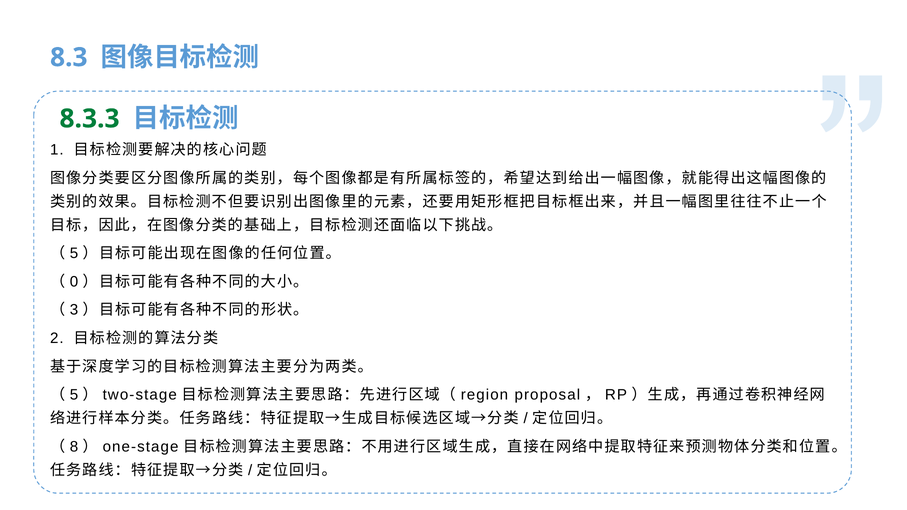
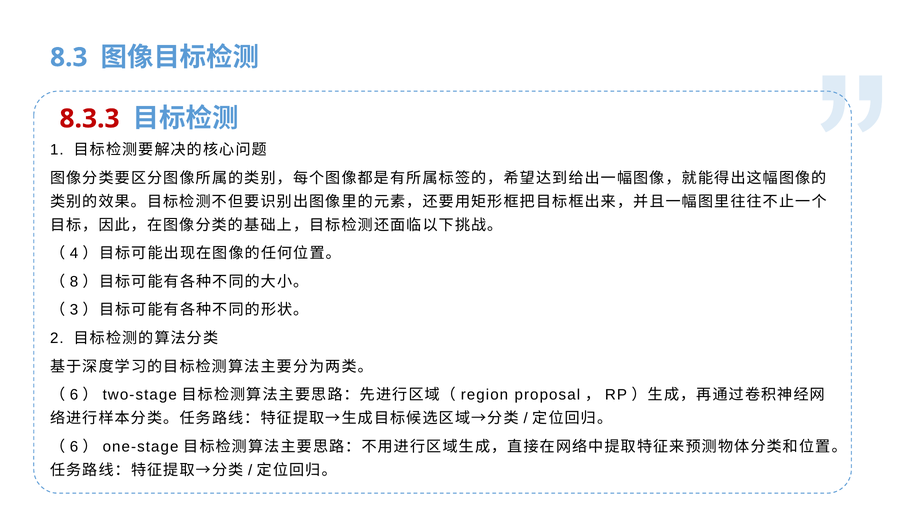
8.3.3 colour: green -> red
5 at (74, 254): 5 -> 4
0: 0 -> 8
5 at (74, 395): 5 -> 6
8 at (74, 447): 8 -> 6
